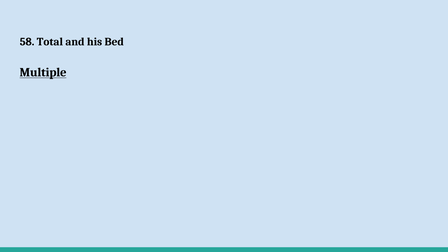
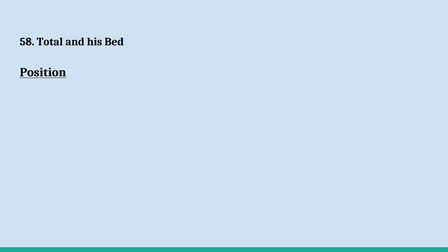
Multiple: Multiple -> Position
